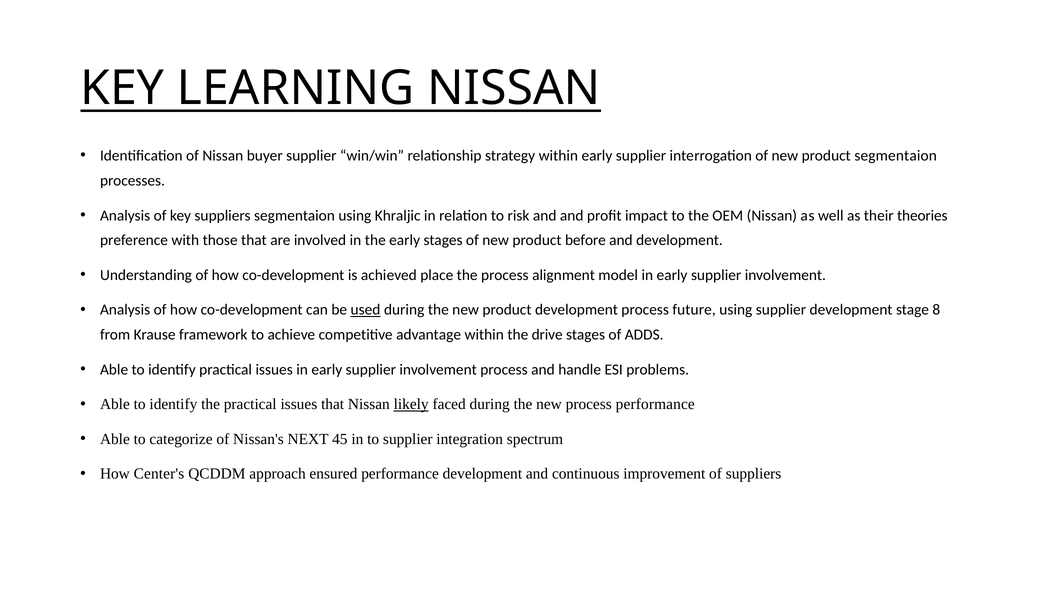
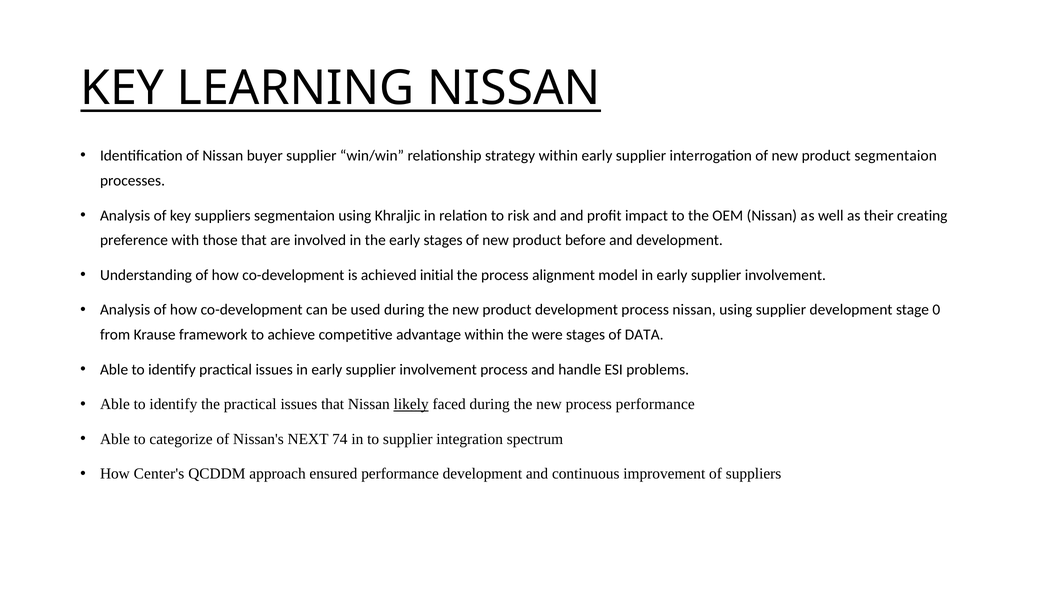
theories: theories -> creating
place: place -> initial
used underline: present -> none
process future: future -> nissan
8: 8 -> 0
drive: drive -> were
ADDS: ADDS -> DATA
45: 45 -> 74
